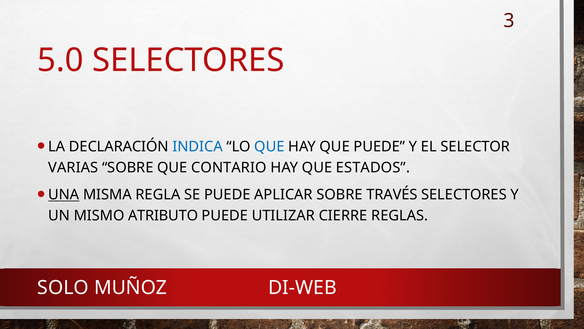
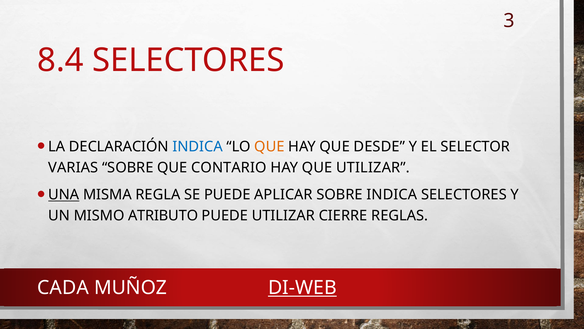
5.0: 5.0 -> 8.4
QUE at (269, 146) colour: blue -> orange
QUE PUEDE: PUEDE -> DESDE
QUE ESTADOS: ESTADOS -> UTILIZAR
SOBRE TRAVÉS: TRAVÉS -> INDICA
SOLO: SOLO -> CADA
DI-WEB underline: none -> present
